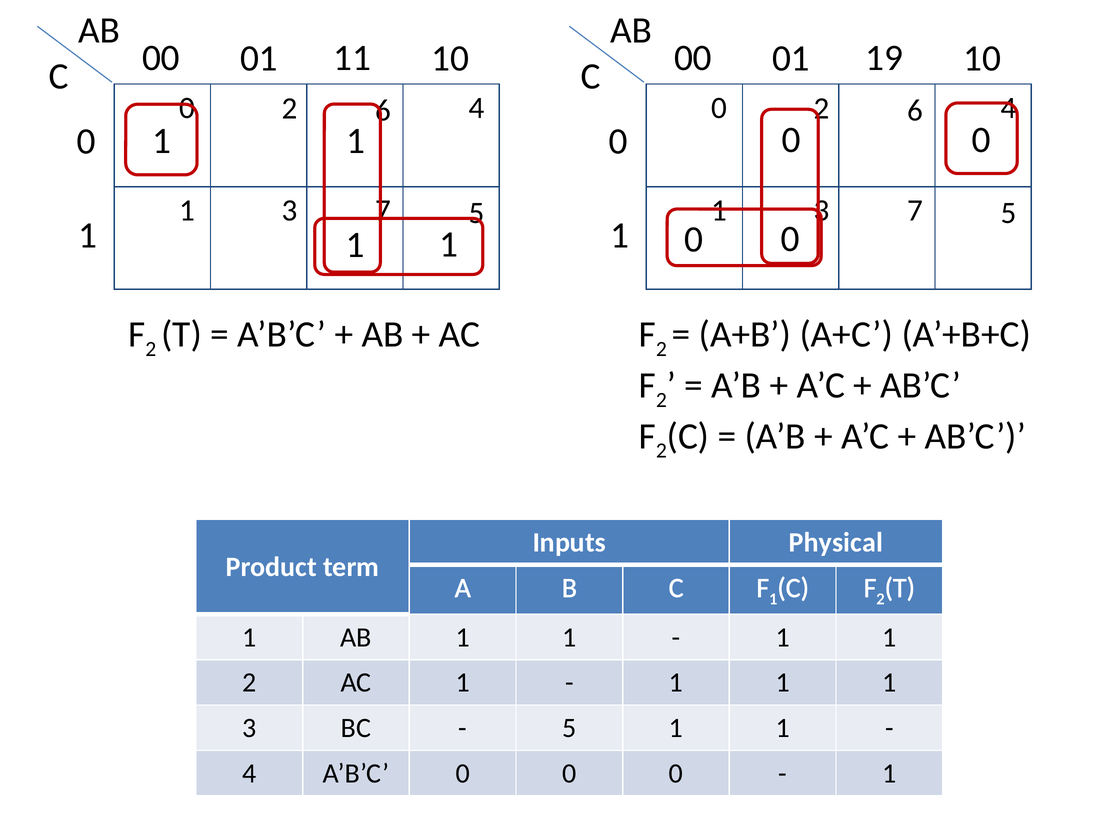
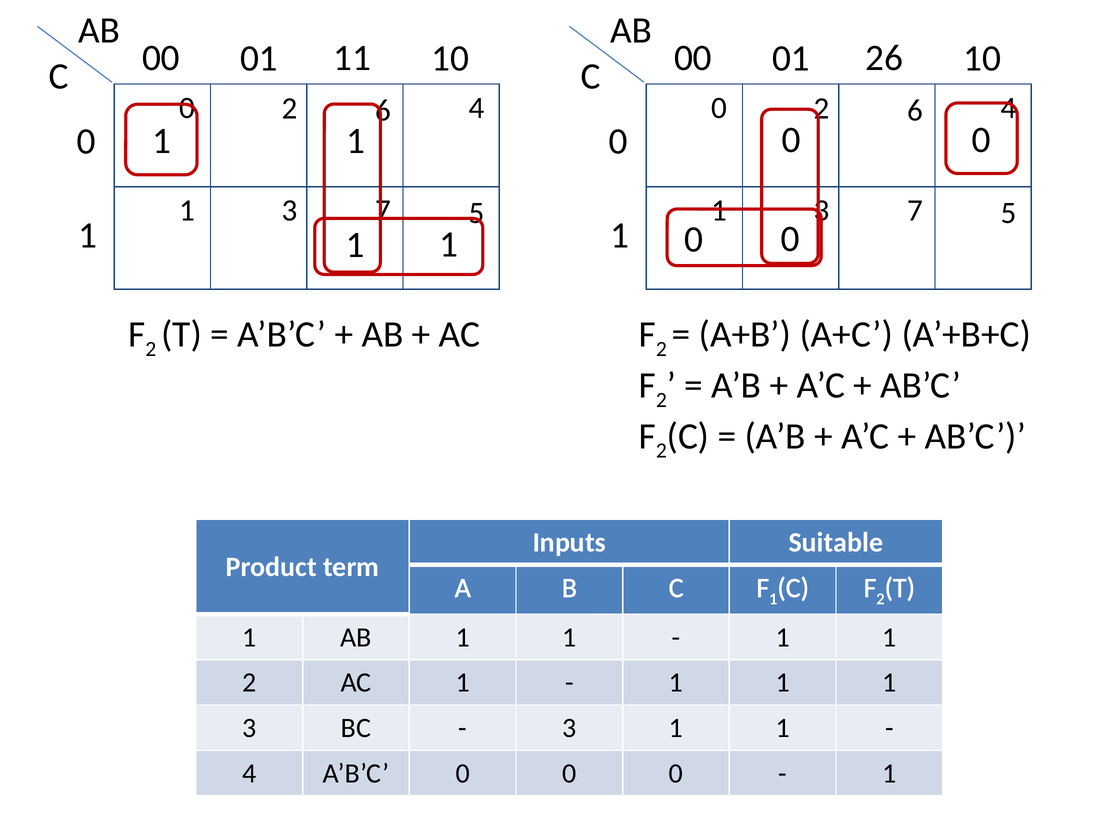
19: 19 -> 26
Physical: Physical -> Suitable
5 at (569, 728): 5 -> 3
